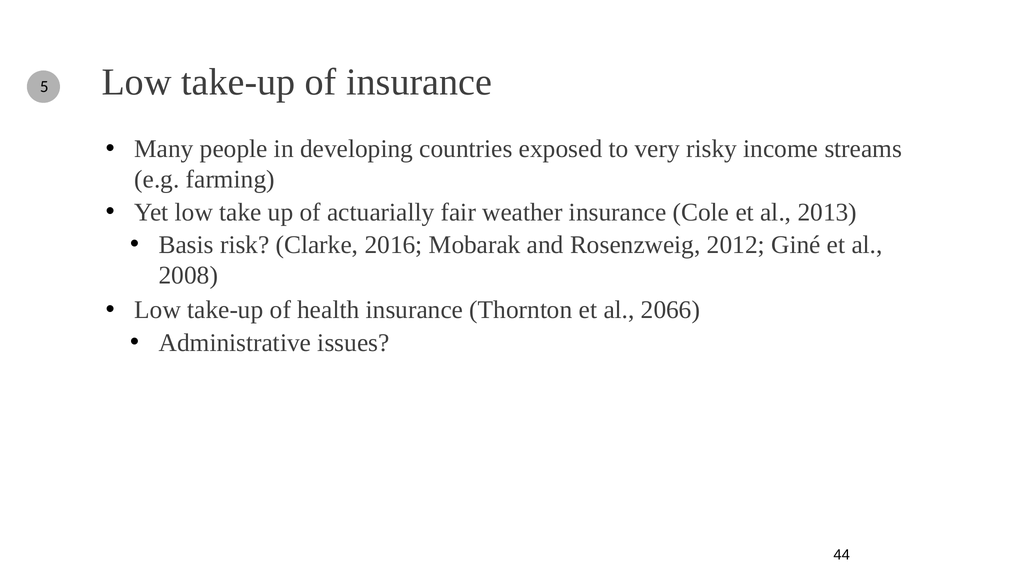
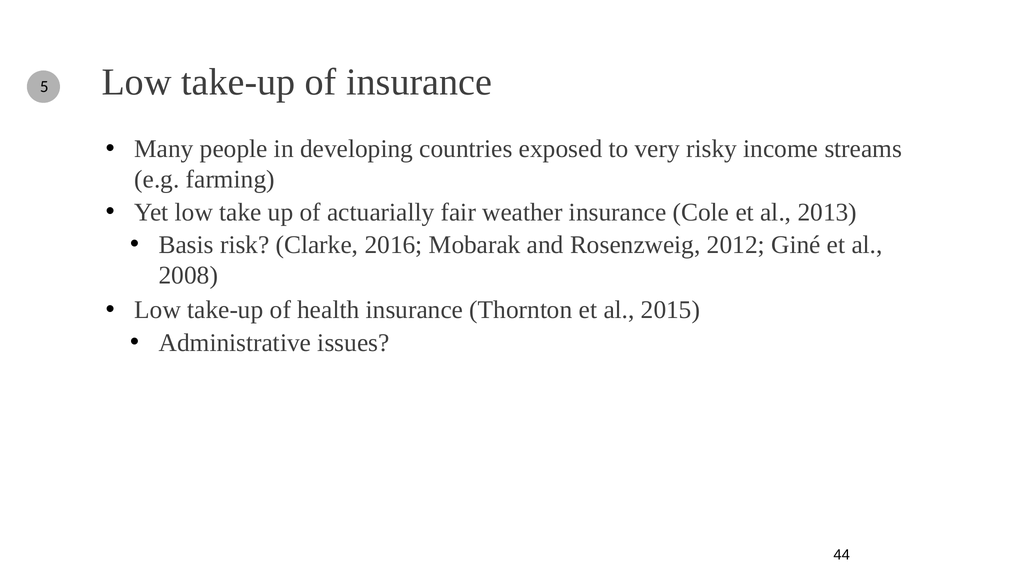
2066: 2066 -> 2015
